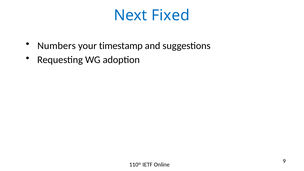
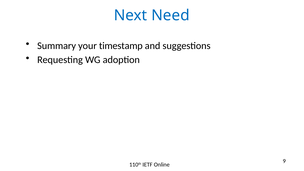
Fixed: Fixed -> Need
Numbers: Numbers -> Summary
